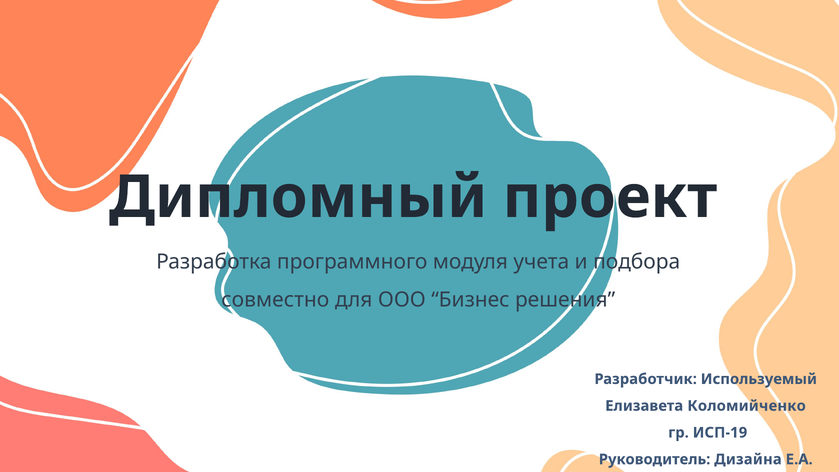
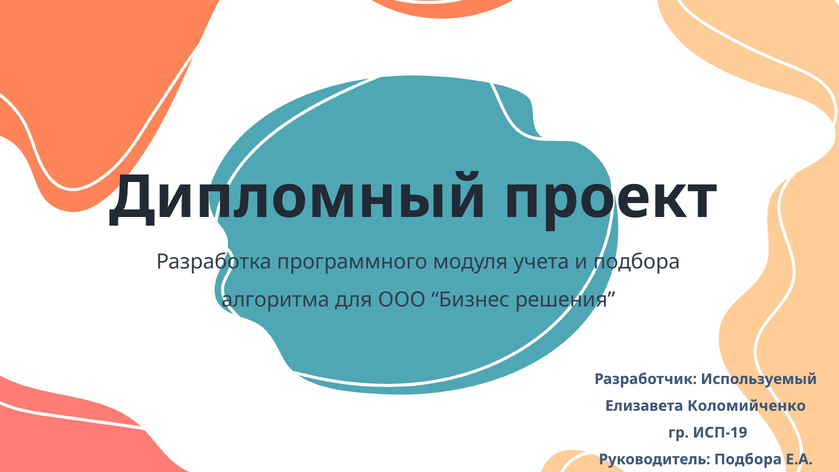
совместно: совместно -> алгоритма
Руководитель Дизайна: Дизайна -> Подбора
